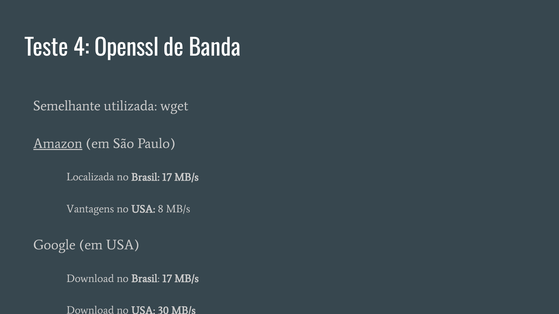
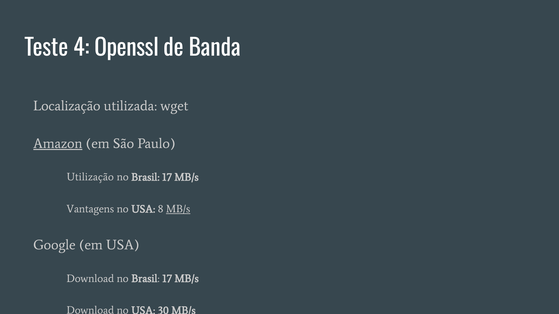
Semelhante: Semelhante -> Localização
Localizada: Localizada -> Utilização
MB/s at (178, 209) underline: none -> present
